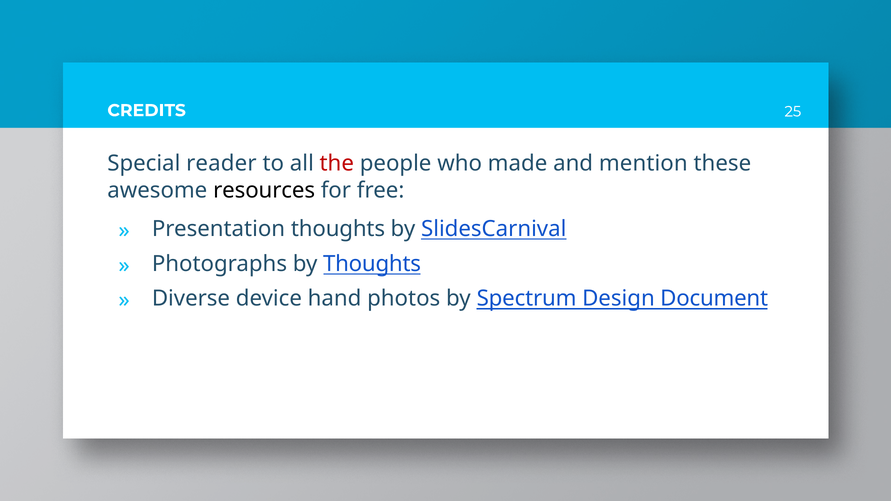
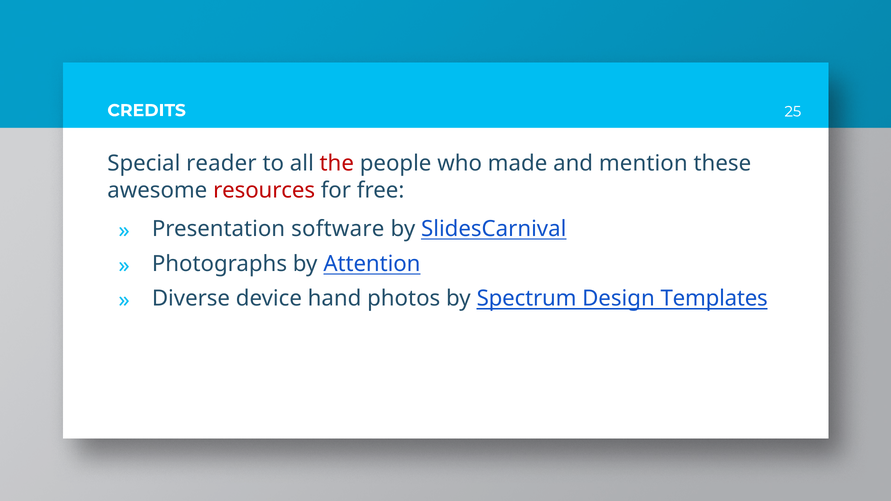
resources colour: black -> red
Presentation thoughts: thoughts -> software
by Thoughts: Thoughts -> Attention
Document: Document -> Templates
